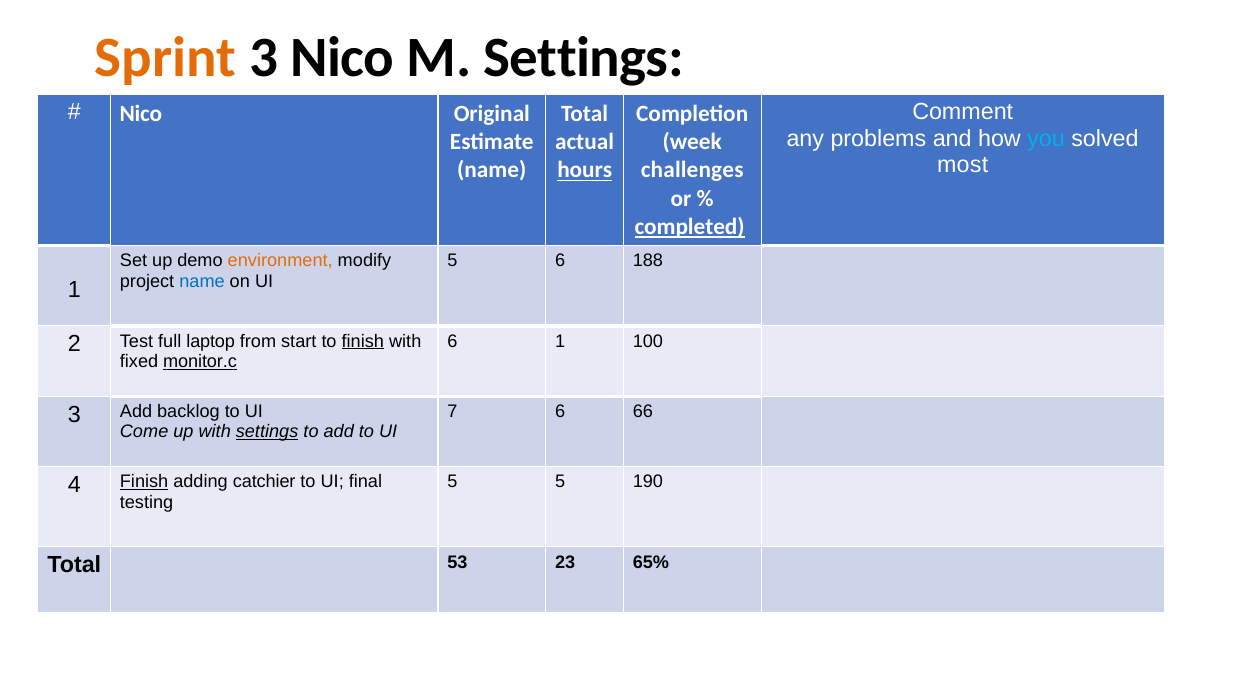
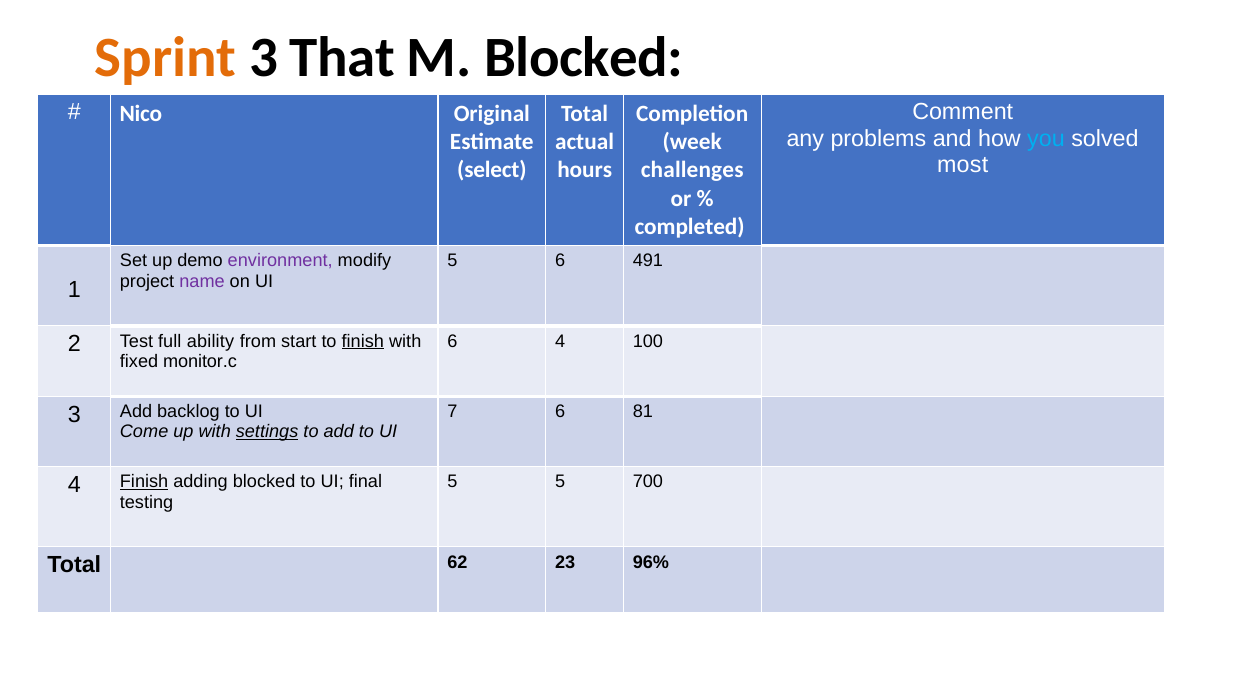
3 Nico: Nico -> That
M Settings: Settings -> Blocked
name at (492, 170): name -> select
hours underline: present -> none
completed underline: present -> none
environment colour: orange -> purple
188: 188 -> 491
name at (202, 281) colour: blue -> purple
6 1: 1 -> 4
laptop: laptop -> ability
monitor.c underline: present -> none
66: 66 -> 81
190: 190 -> 700
adding catchier: catchier -> blocked
53: 53 -> 62
65%: 65% -> 96%
